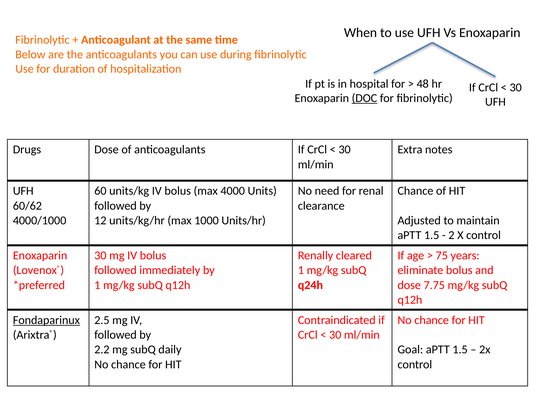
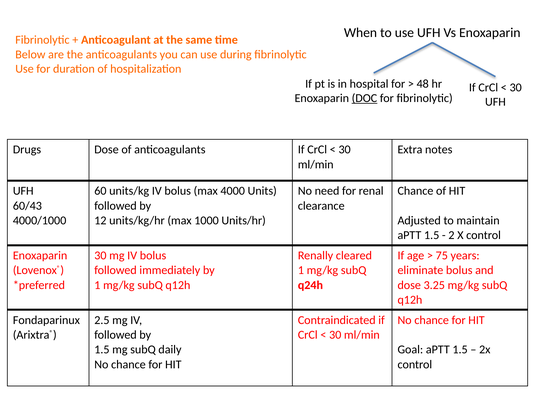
60/62: 60/62 -> 60/43
7.75: 7.75 -> 3.25
Fondaparinux underline: present -> none
2.2 at (102, 350): 2.2 -> 1.5
